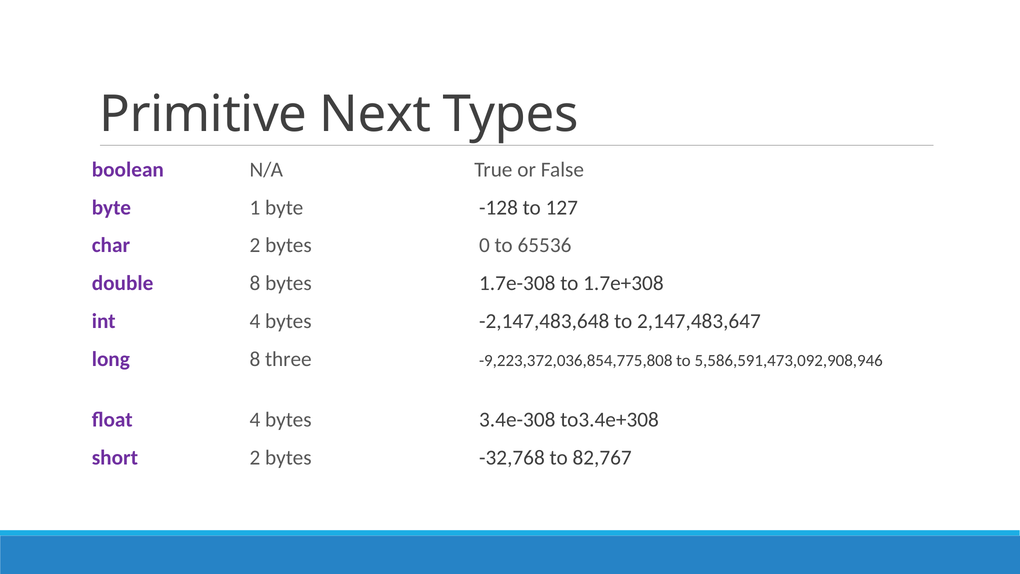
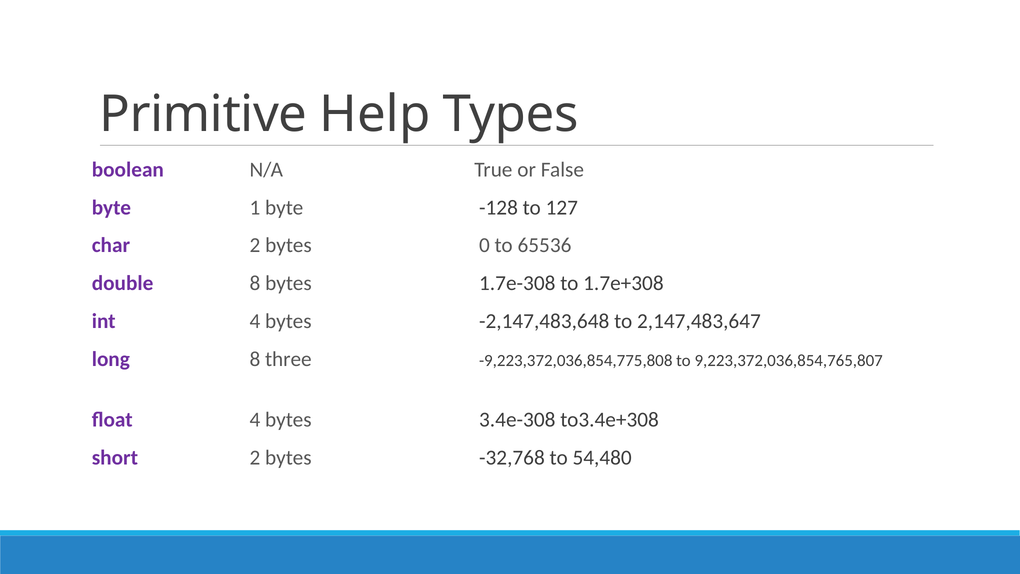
Next: Next -> Help
5,586,591,473,092,908,946: 5,586,591,473,092,908,946 -> 9,223,372,036,854,765,807
82,767: 82,767 -> 54,480
